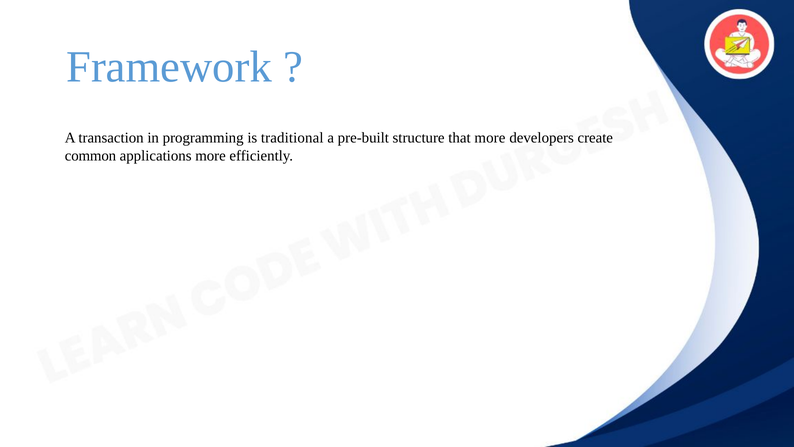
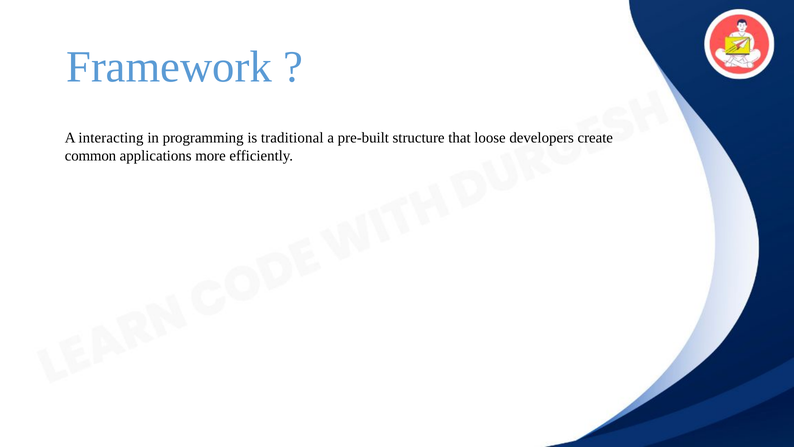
transaction: transaction -> interacting
that more: more -> loose
